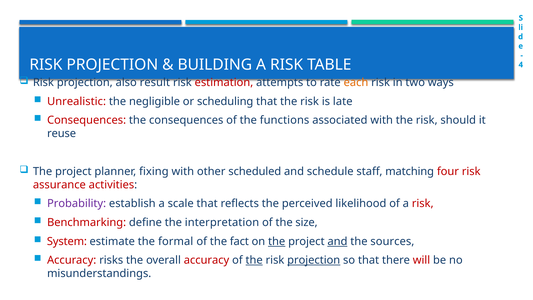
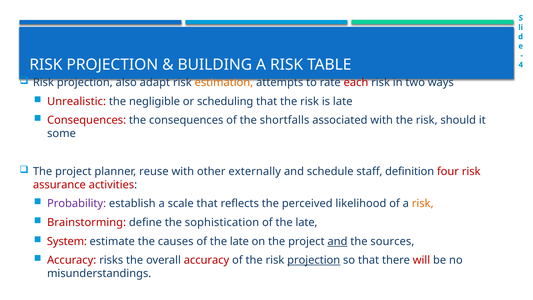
result: result -> adapt
estimation colour: red -> orange
each colour: orange -> red
functions: functions -> shortfalls
reuse: reuse -> some
fixing: fixing -> reuse
scheduled: scheduled -> externally
matching: matching -> definition
risk at (423, 203) colour: red -> orange
Benchmarking: Benchmarking -> Brainstorming
interpretation: interpretation -> sophistication
size at (307, 222): size -> late
formal: formal -> causes
fact at (239, 241): fact -> late
the at (277, 241) underline: present -> none
the at (254, 260) underline: present -> none
